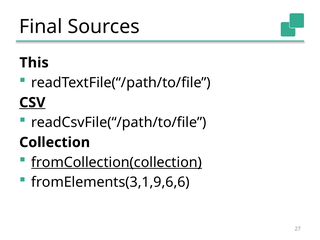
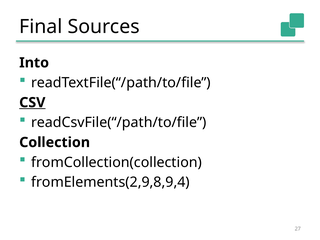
This: This -> Into
fromCollection(collection underline: present -> none
fromElements(3,1,9,6,6: fromElements(3,1,9,6,6 -> fromElements(2,9,8,9,4
